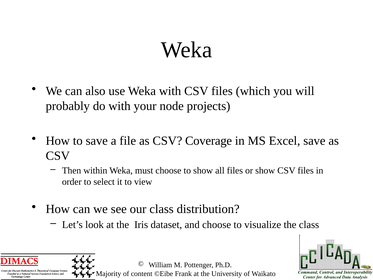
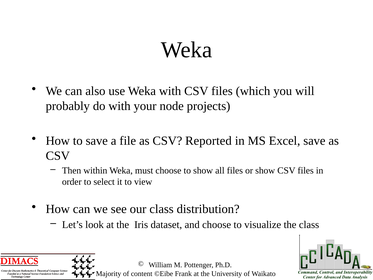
Coverage: Coverage -> Reported
